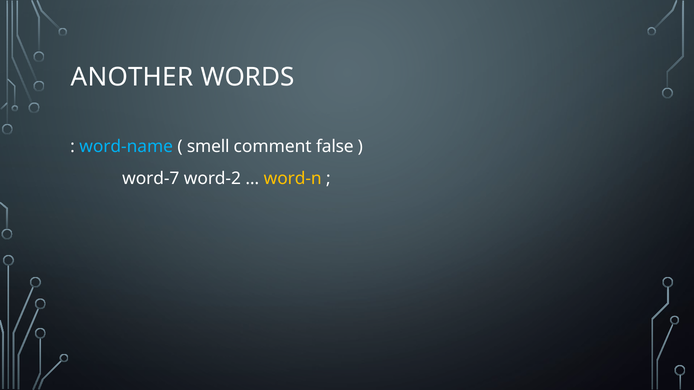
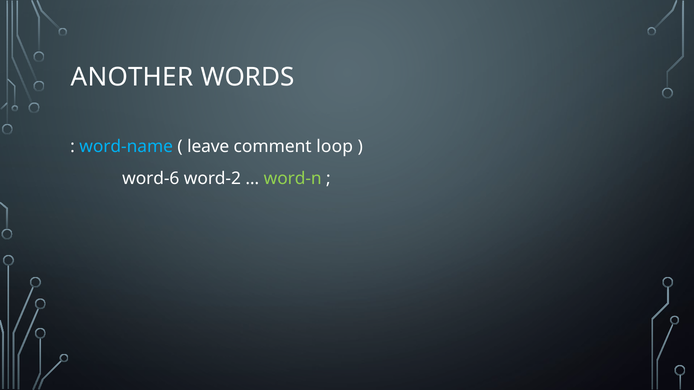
smell: smell -> leave
false: false -> loop
word-7: word-7 -> word-6
word-n colour: yellow -> light green
